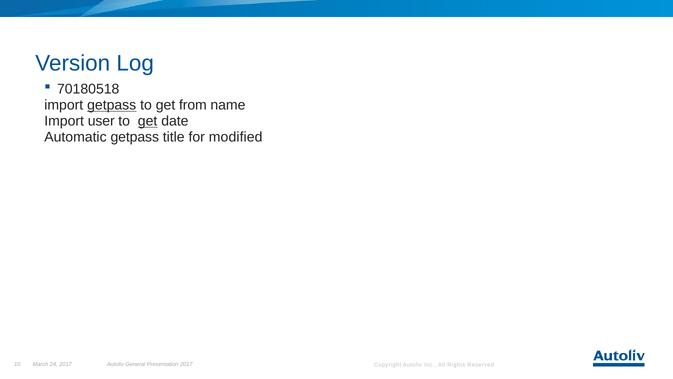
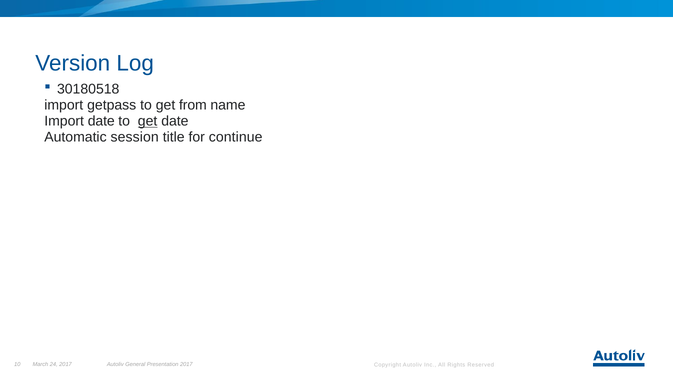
70180518: 70180518 -> 30180518
getpass at (112, 105) underline: present -> none
Import user: user -> date
Automatic getpass: getpass -> session
modified: modified -> continue
